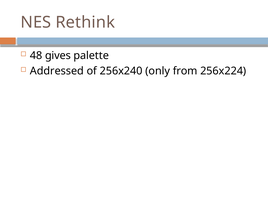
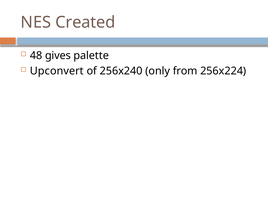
Rethink: Rethink -> Created
Addressed: Addressed -> Upconvert
